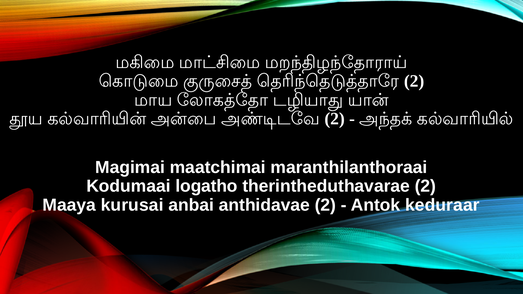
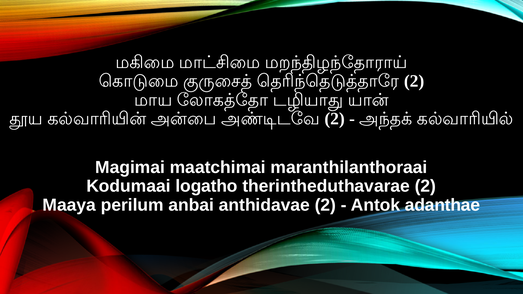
kurusai: kurusai -> perilum
keduraar: keduraar -> adanthae
